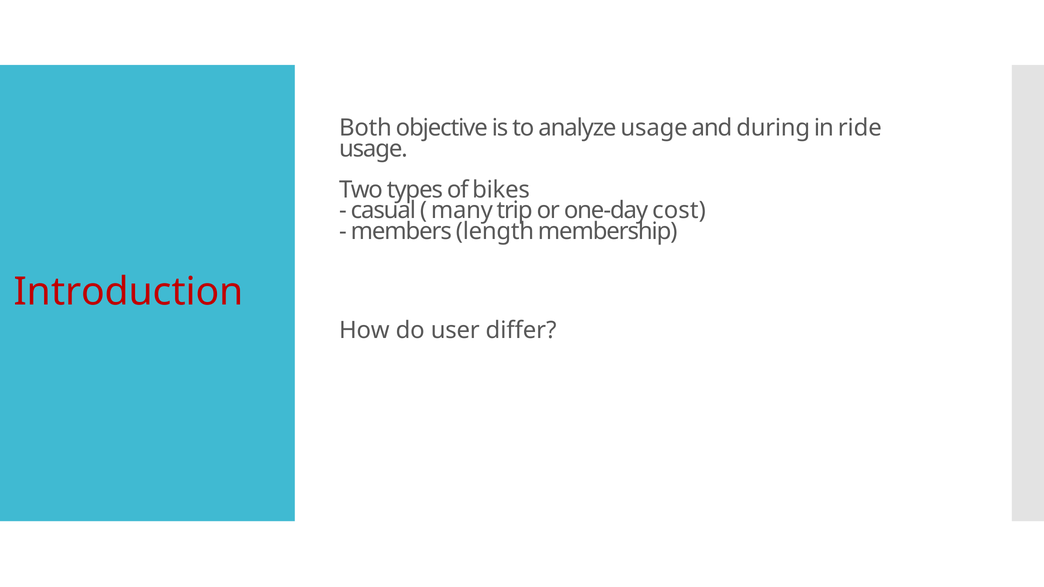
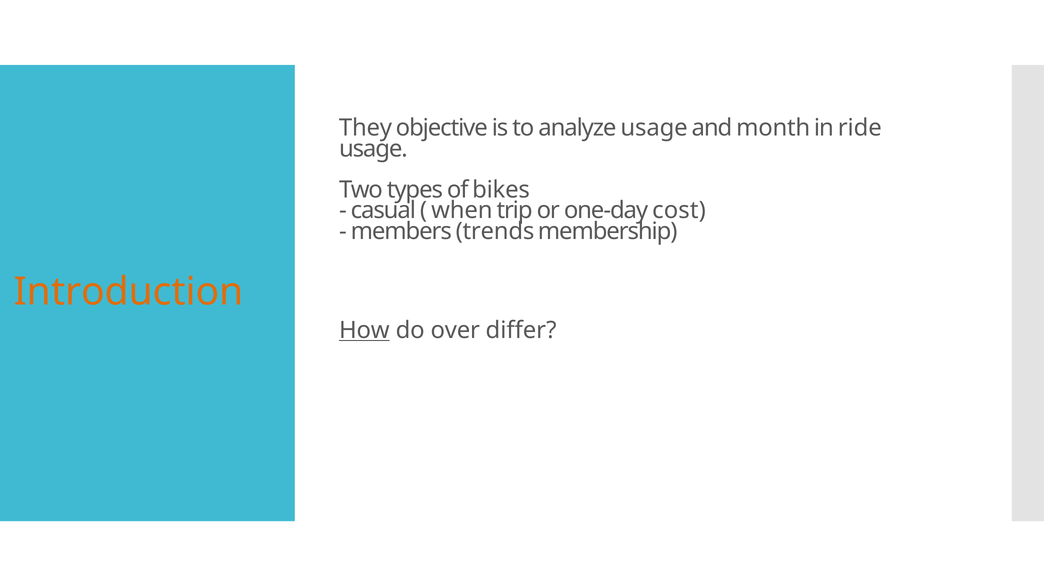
Both: Both -> They
during: during -> month
many: many -> when
length: length -> trends
Introduction colour: red -> orange
How underline: none -> present
user: user -> over
